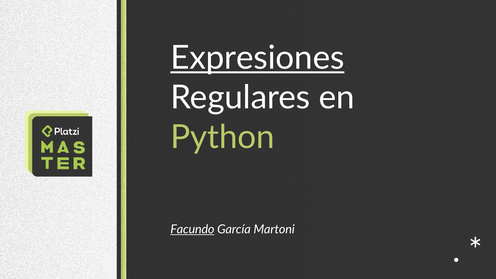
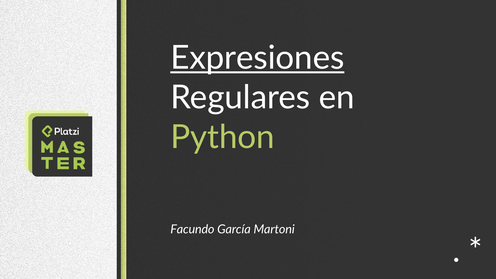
Facundo underline: present -> none
